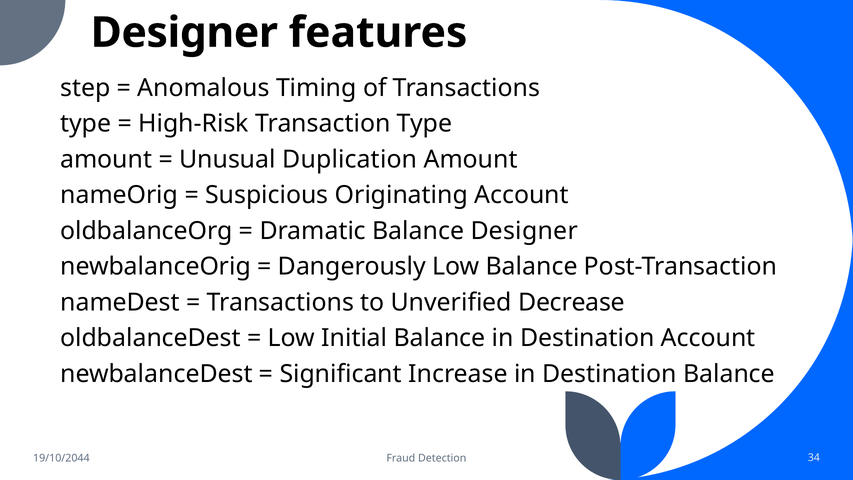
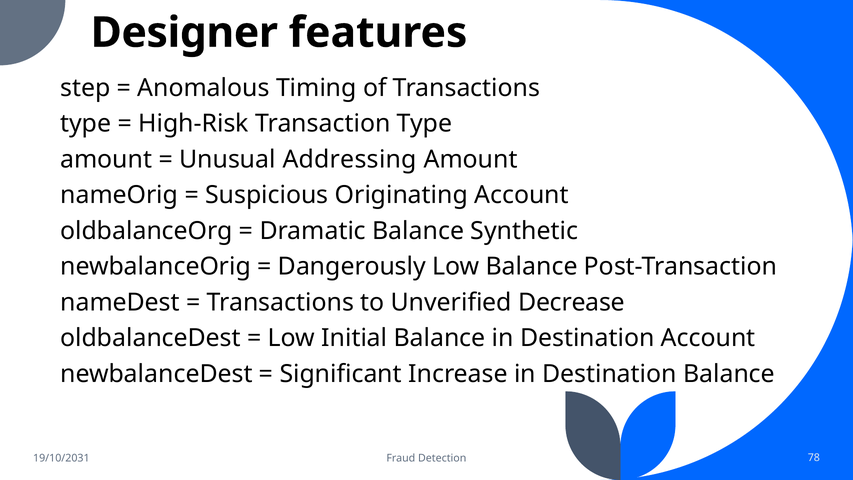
Duplication: Duplication -> Addressing
Balance Designer: Designer -> Synthetic
19/10/2044: 19/10/2044 -> 19/10/2031
34: 34 -> 78
